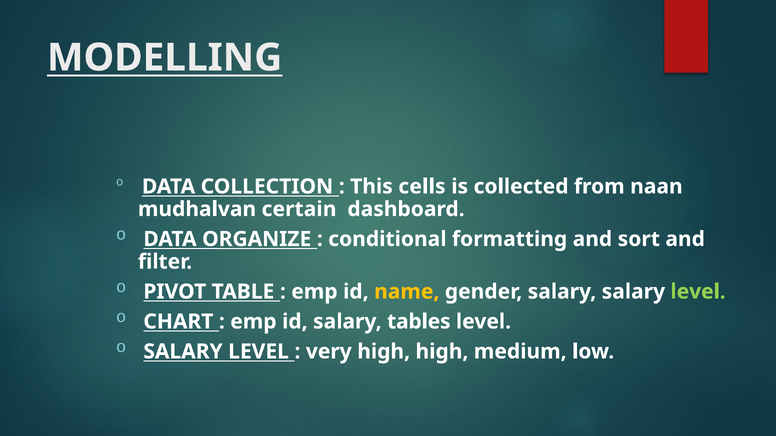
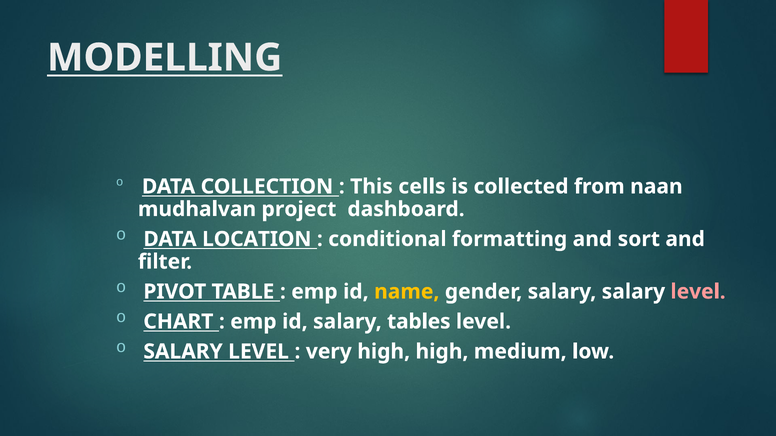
certain: certain -> project
ORGANIZE: ORGANIZE -> LOCATION
level at (698, 292) colour: light green -> pink
